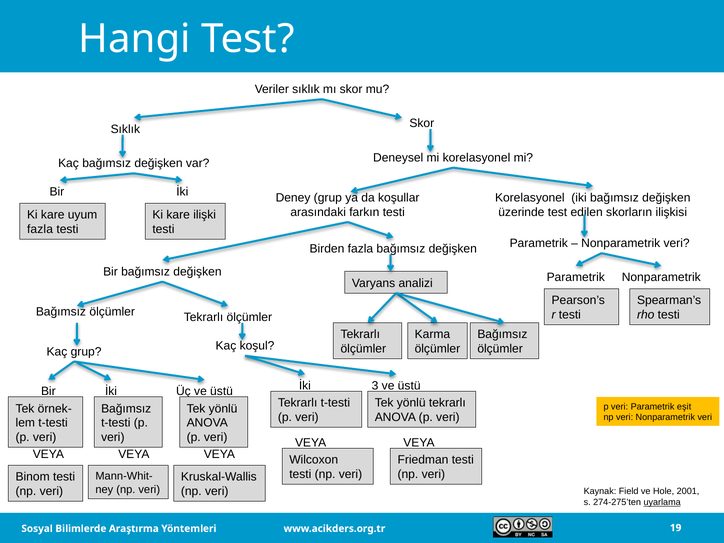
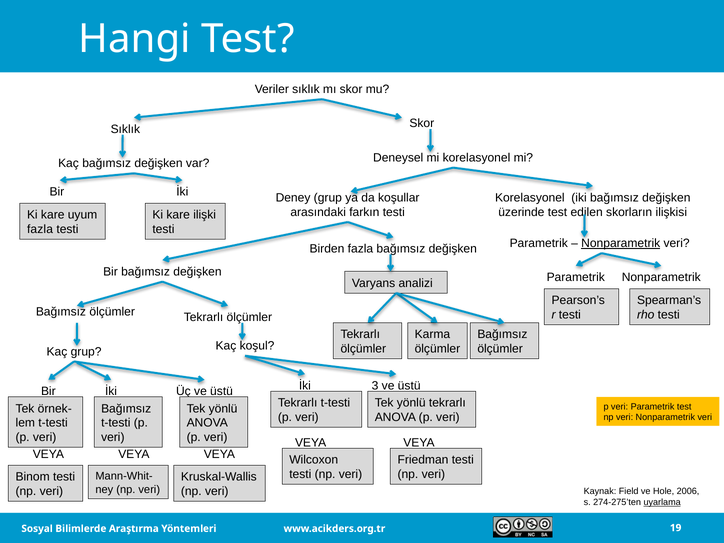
Nonparametrik at (621, 243) underline: none -> present
Parametrik eşit: eşit -> test
2001: 2001 -> 2006
